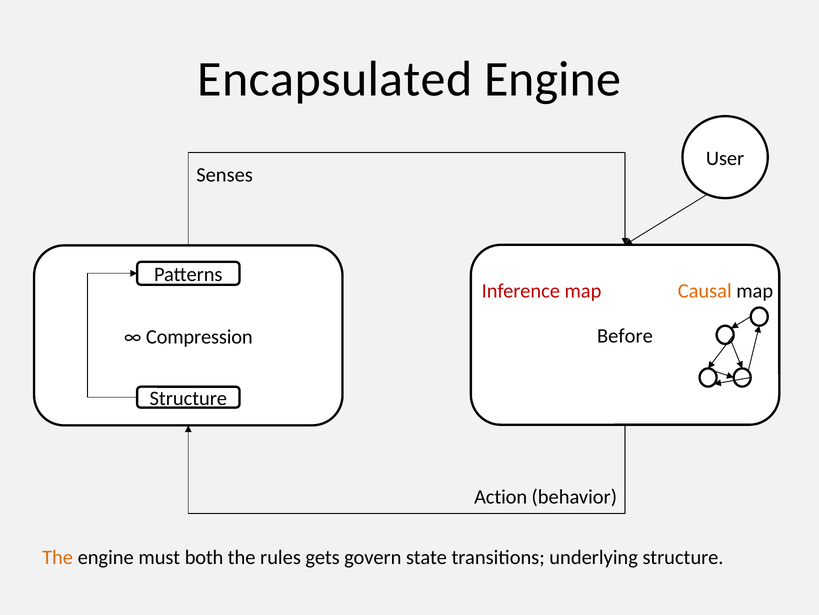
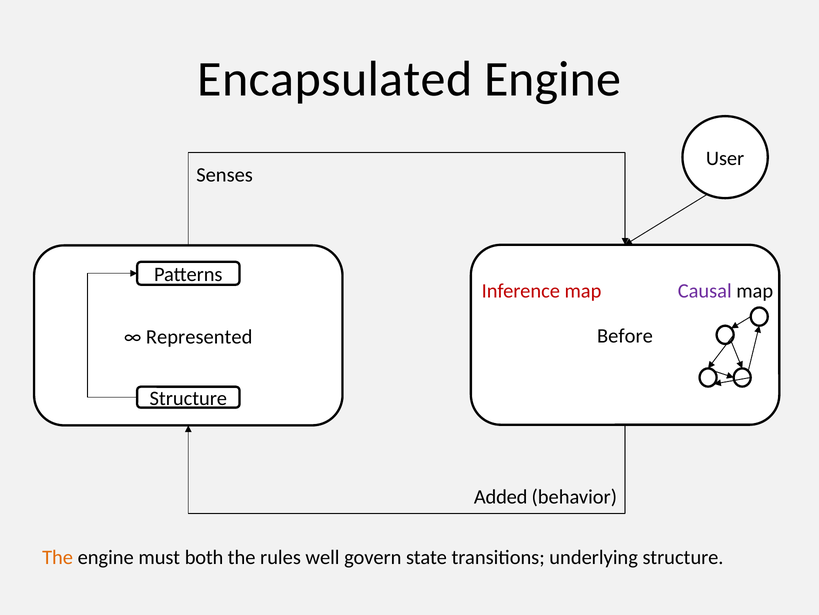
Causal colour: orange -> purple
Compression: Compression -> Represented
Action: Action -> Added
gets: gets -> well
